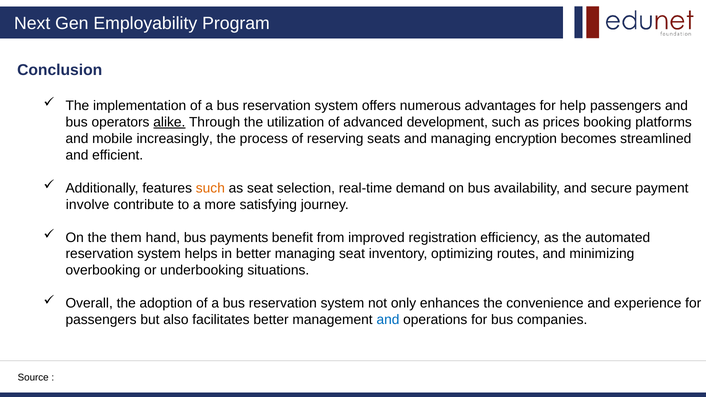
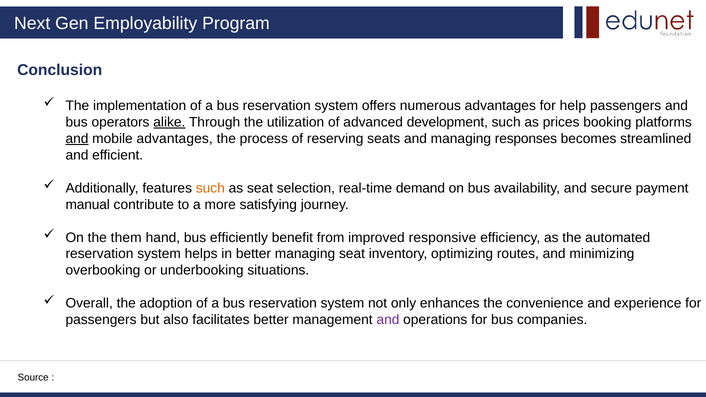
and at (77, 139) underline: none -> present
mobile increasingly: increasingly -> advantages
encryption: encryption -> responses
involve: involve -> manual
payments: payments -> efficiently
registration: registration -> responsive
and at (388, 320) colour: blue -> purple
